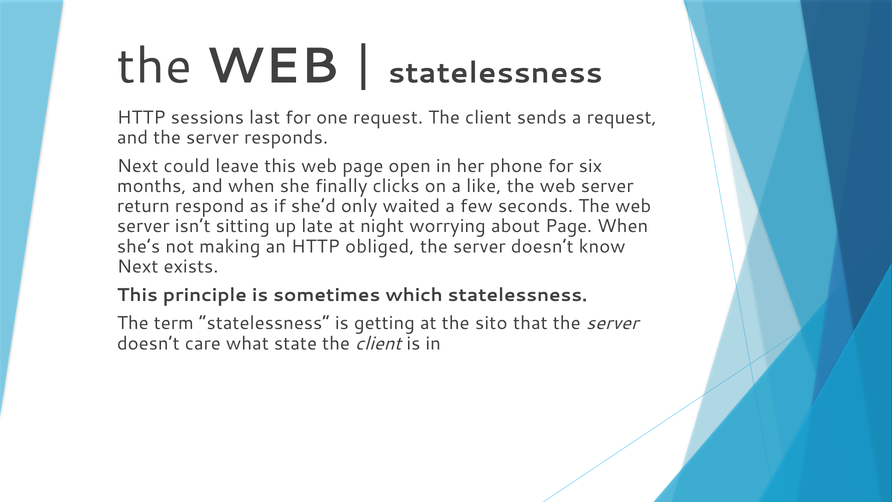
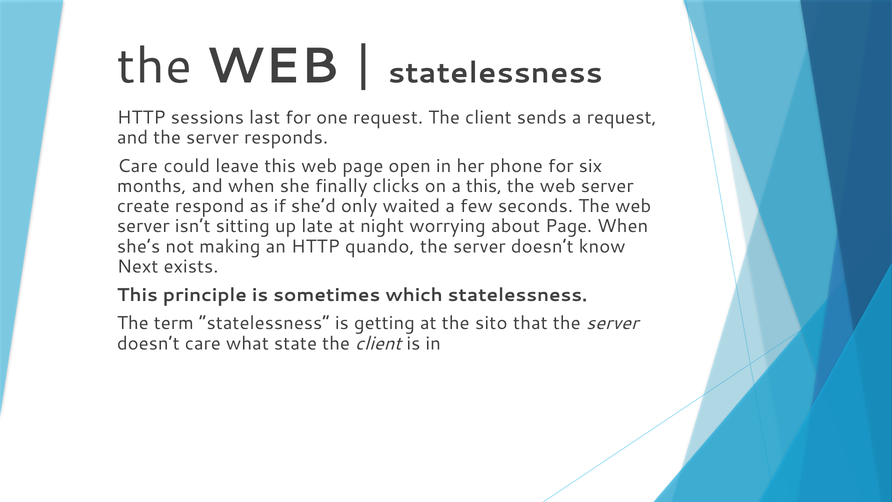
Next at (138, 166): Next -> Care
a like: like -> this
return: return -> create
obliged: obliged -> quando
